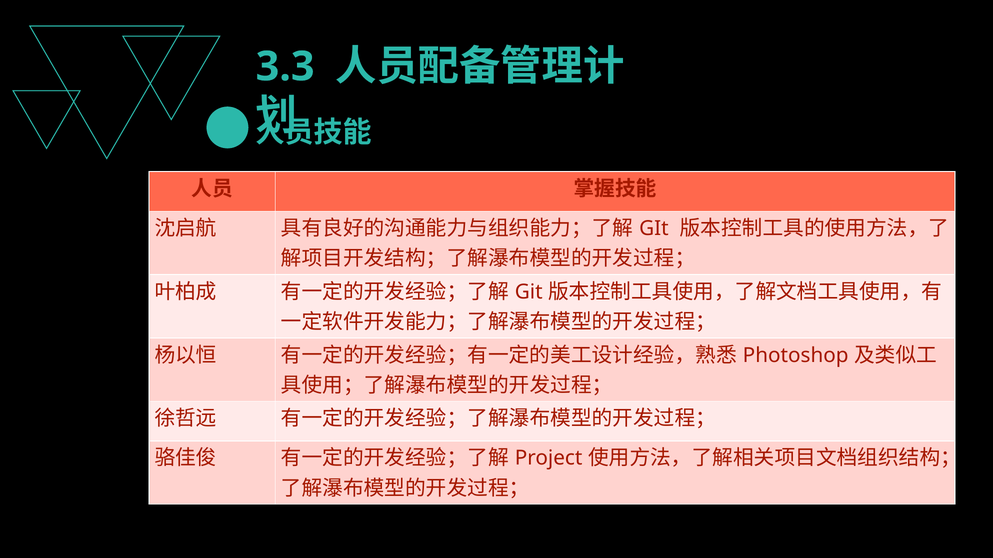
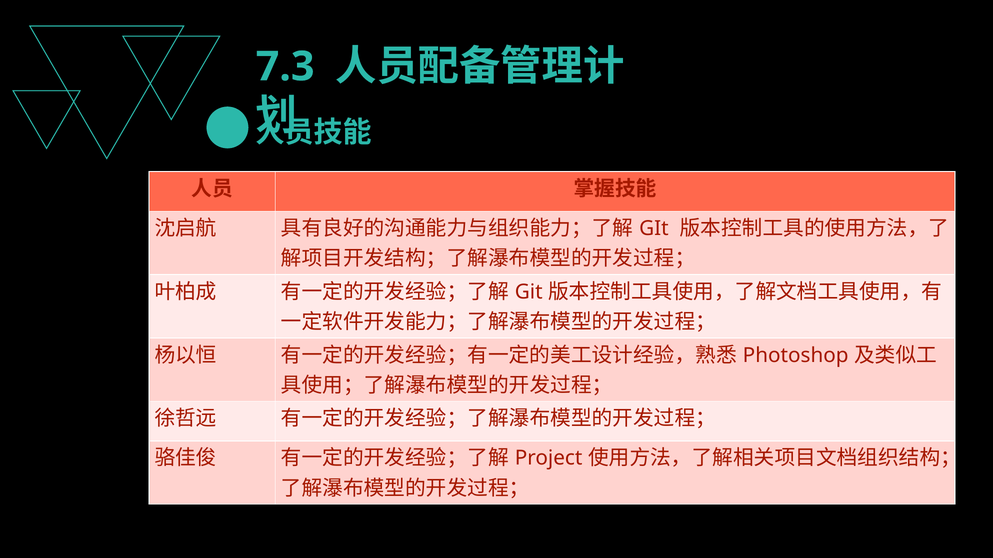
3.3: 3.3 -> 7.3
